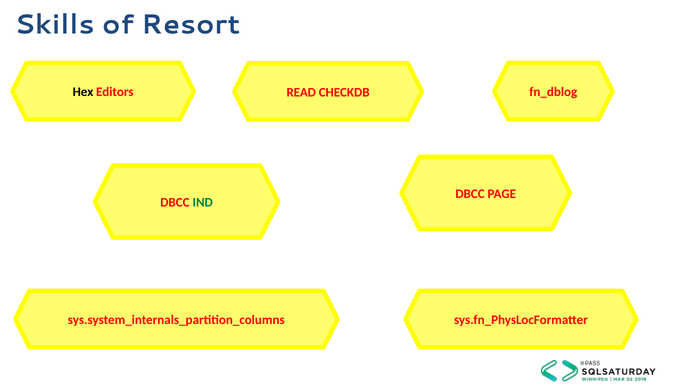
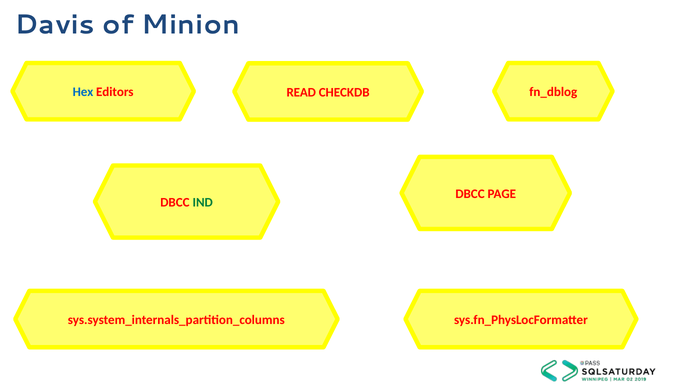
Skills: Skills -> Davis
Resort: Resort -> Minion
Hex colour: black -> blue
